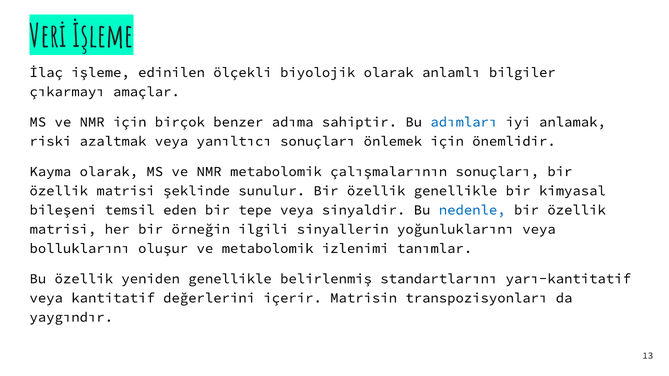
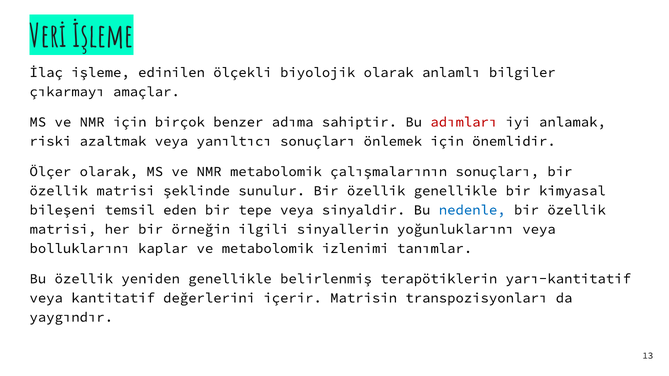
adımları colour: blue -> red
Kayma: Kayma -> Ölçer
oluşur: oluşur -> kaplar
standartlarını: standartlarını -> terapötiklerin
